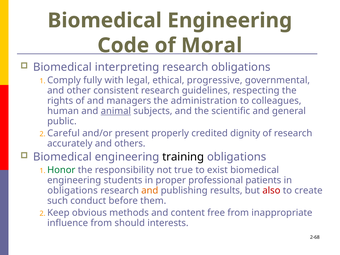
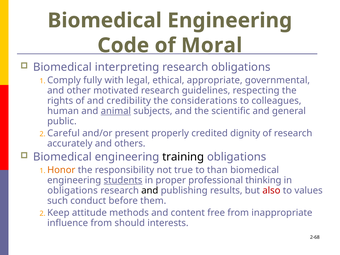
progressive: progressive -> appropriate
consistent: consistent -> motivated
managers: managers -> credibility
administration: administration -> considerations
Honor colour: green -> orange
exist: exist -> than
students underline: none -> present
patients: patients -> thinking
and at (150, 190) colour: orange -> black
create: create -> values
obvious: obvious -> attitude
